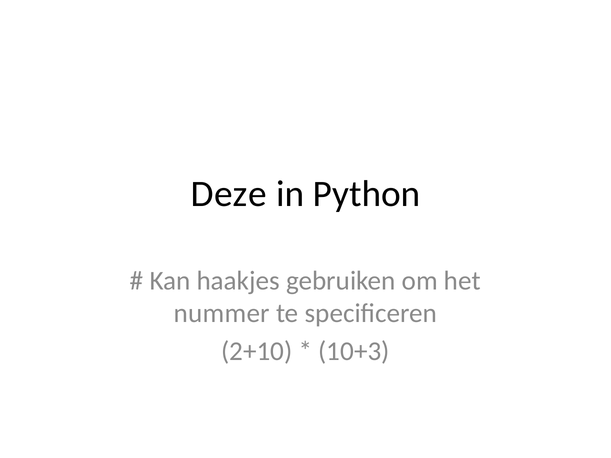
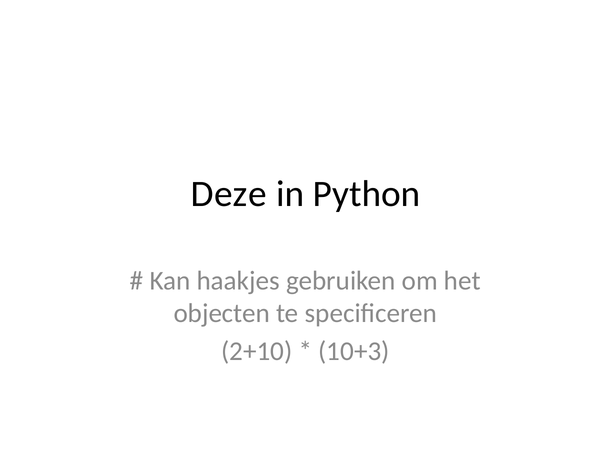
nummer: nummer -> objecten
